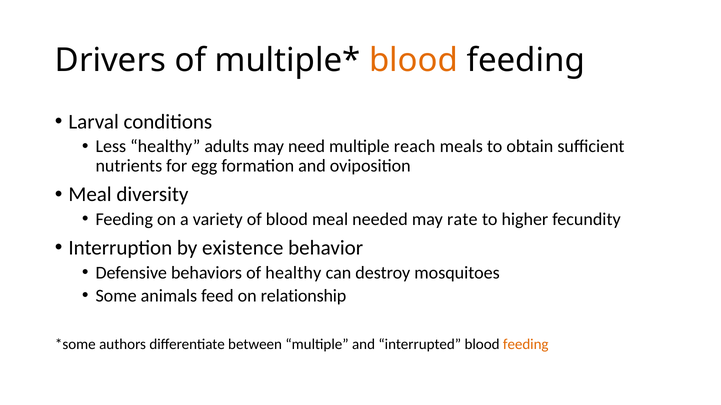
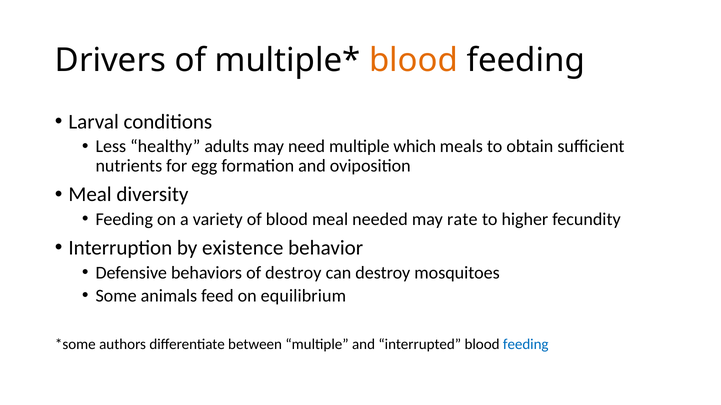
reach: reach -> which
of healthy: healthy -> destroy
relationship: relationship -> equilibrium
feeding at (526, 345) colour: orange -> blue
